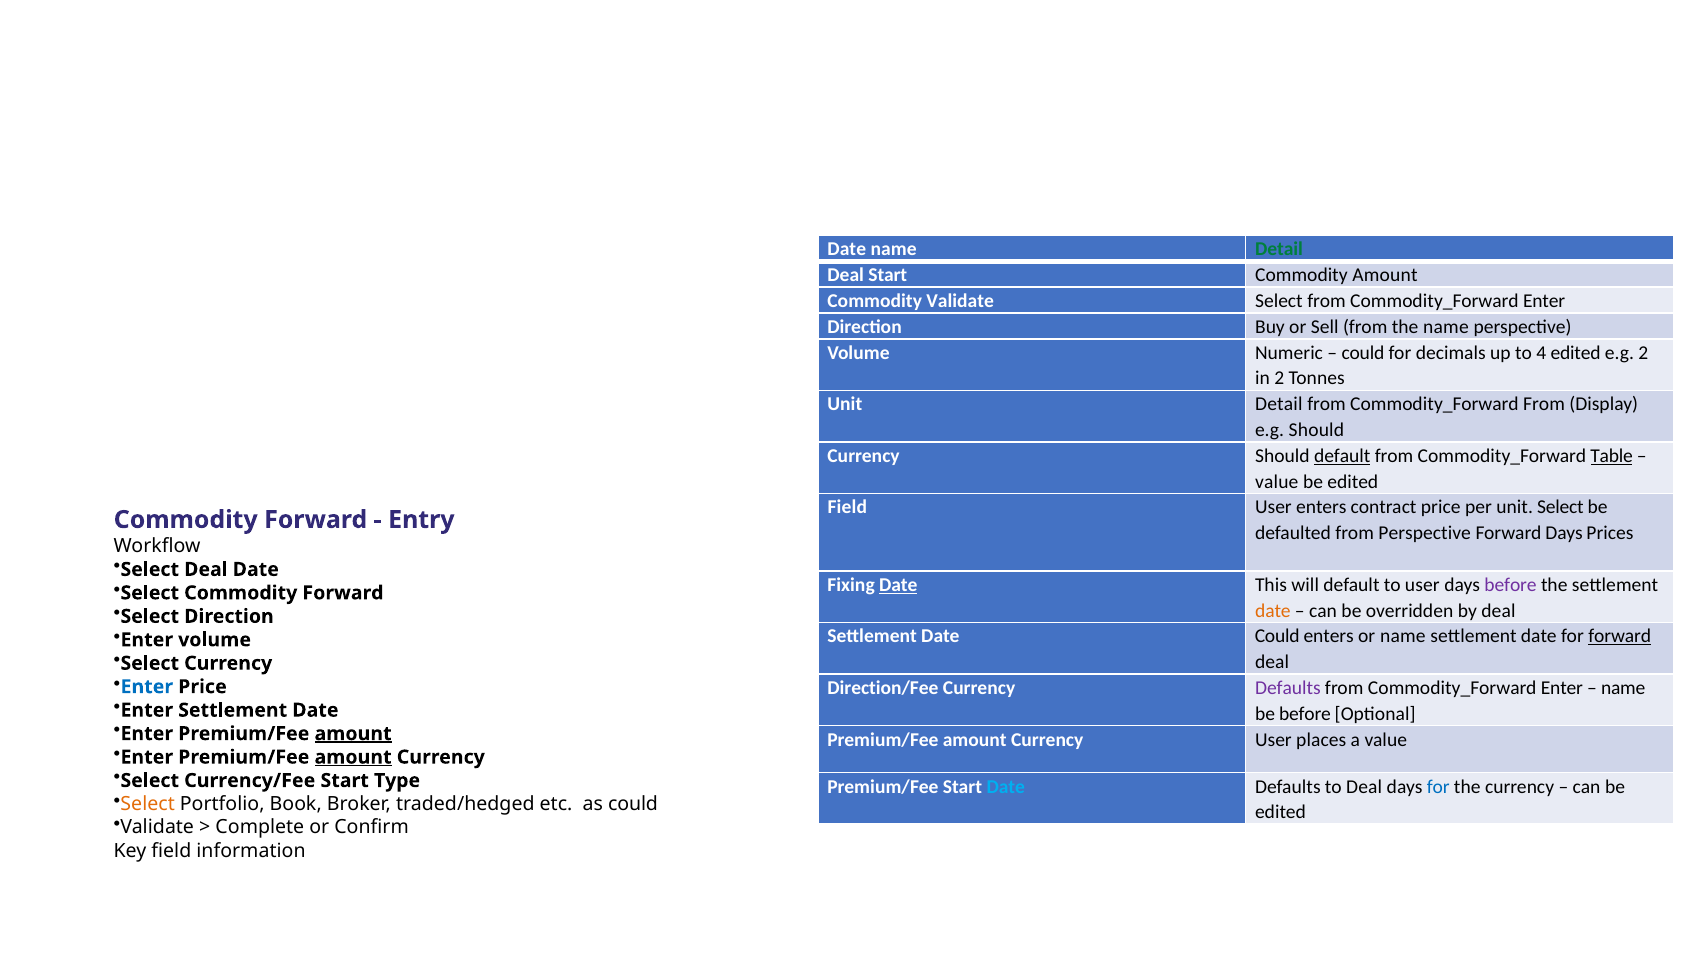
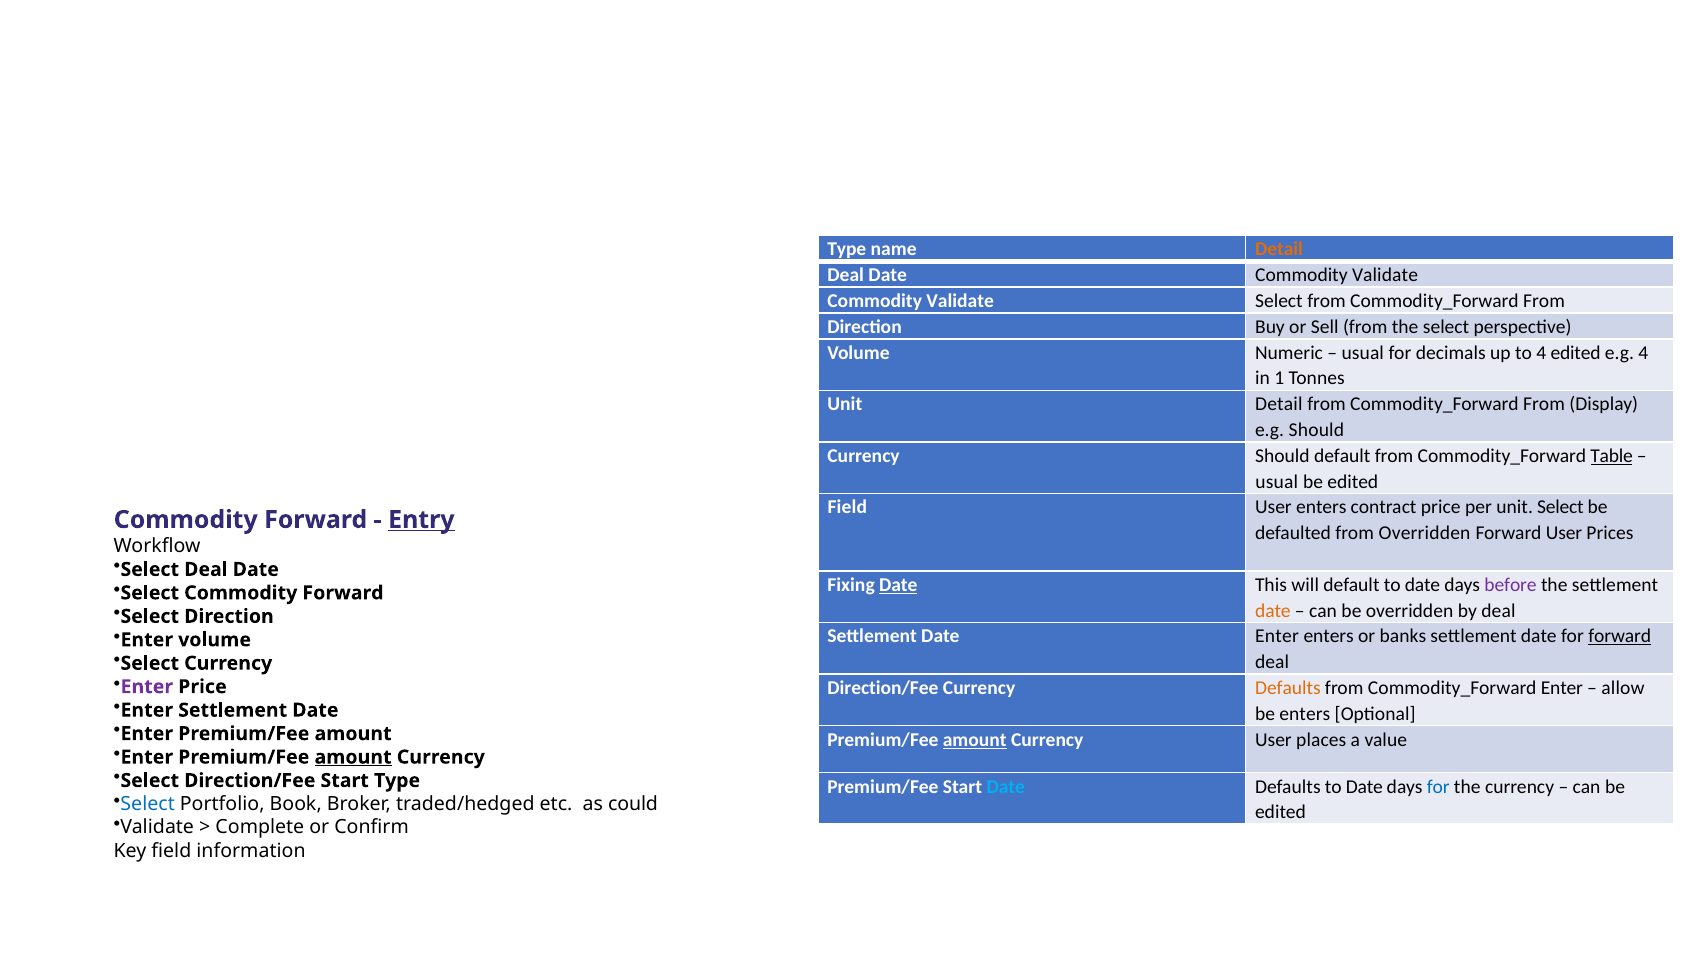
Date at (847, 250): Date -> Type
Detail at (1279, 250) colour: green -> orange
Start at (888, 275): Start -> Date
Amount at (1385, 275): Amount -> Validate
Enter at (1544, 301): Enter -> From
the name: name -> select
could at (1363, 353): could -> usual
e.g 2: 2 -> 4
in 2: 2 -> 1
default at (1342, 456) underline: present -> none
value at (1277, 482): value -> usual
Entry underline: none -> present
from Perspective: Perspective -> Overridden
Forward Days: Days -> User
default to user: user -> date
Date Could: Could -> Enter
or name: name -> banks
Enter at (147, 687) colour: blue -> purple
Defaults at (1288, 689) colour: purple -> orange
name at (1623, 689): name -> allow
be before: before -> enters
amount at (353, 734) underline: present -> none
amount at (975, 740) underline: none -> present
Select Currency/Fee: Currency/Fee -> Direction/Fee
Defaults to Deal: Deal -> Date
Select at (148, 805) colour: orange -> blue
